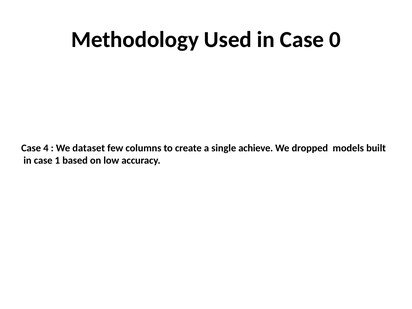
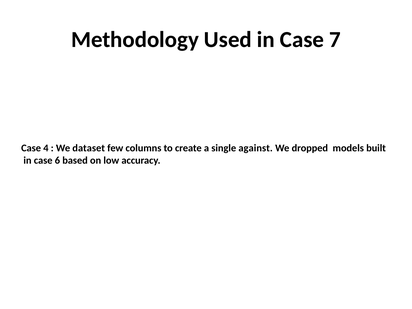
0: 0 -> 7
achieve: achieve -> against
1: 1 -> 6
